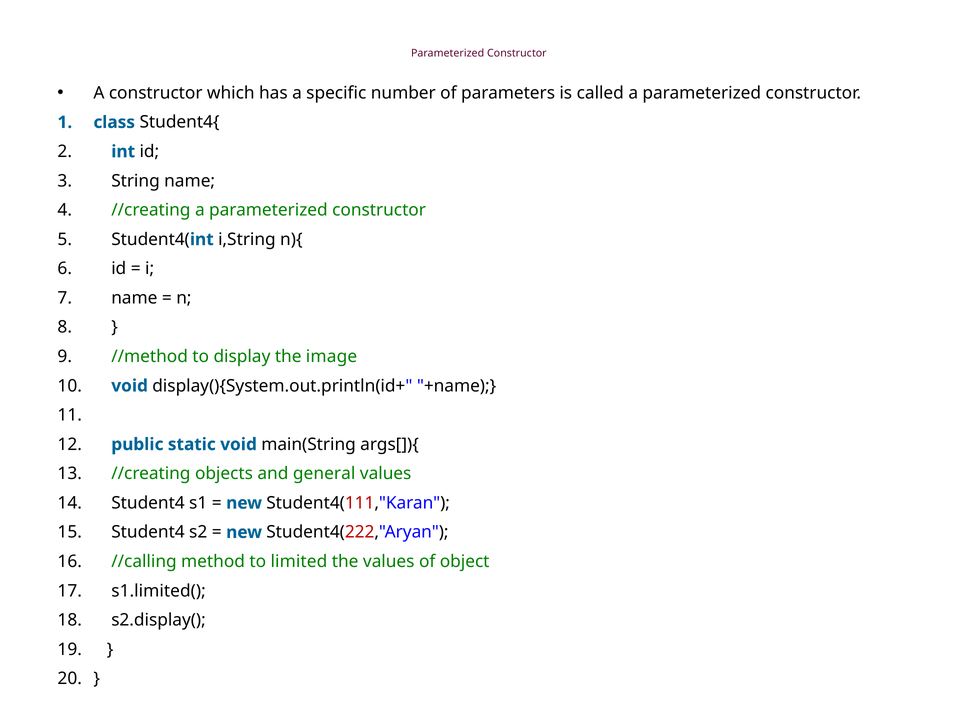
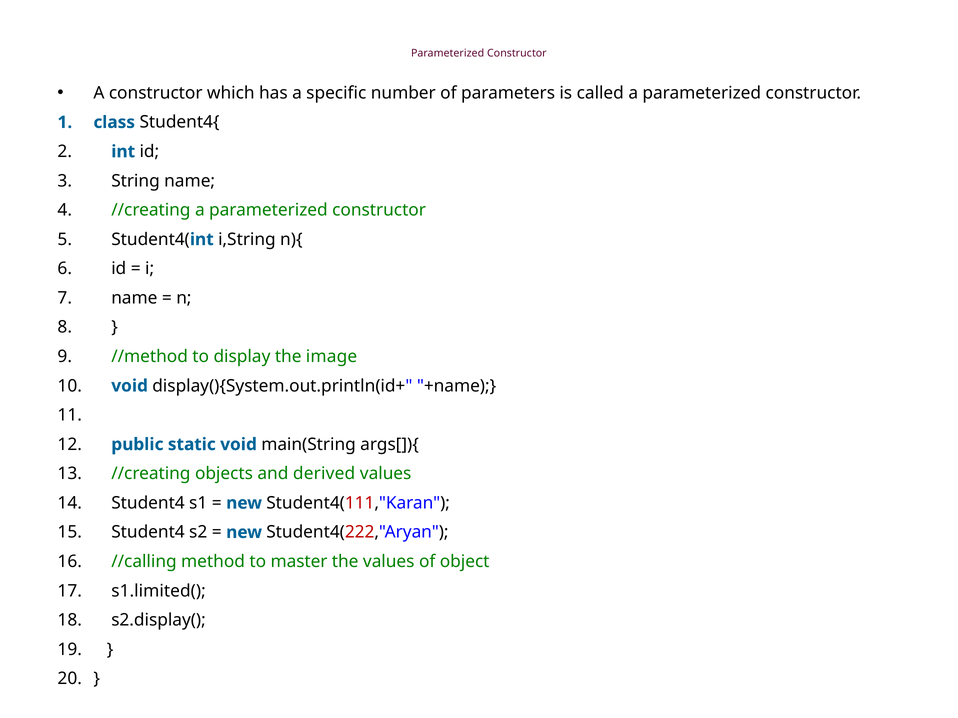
general: general -> derived
limited: limited -> master
